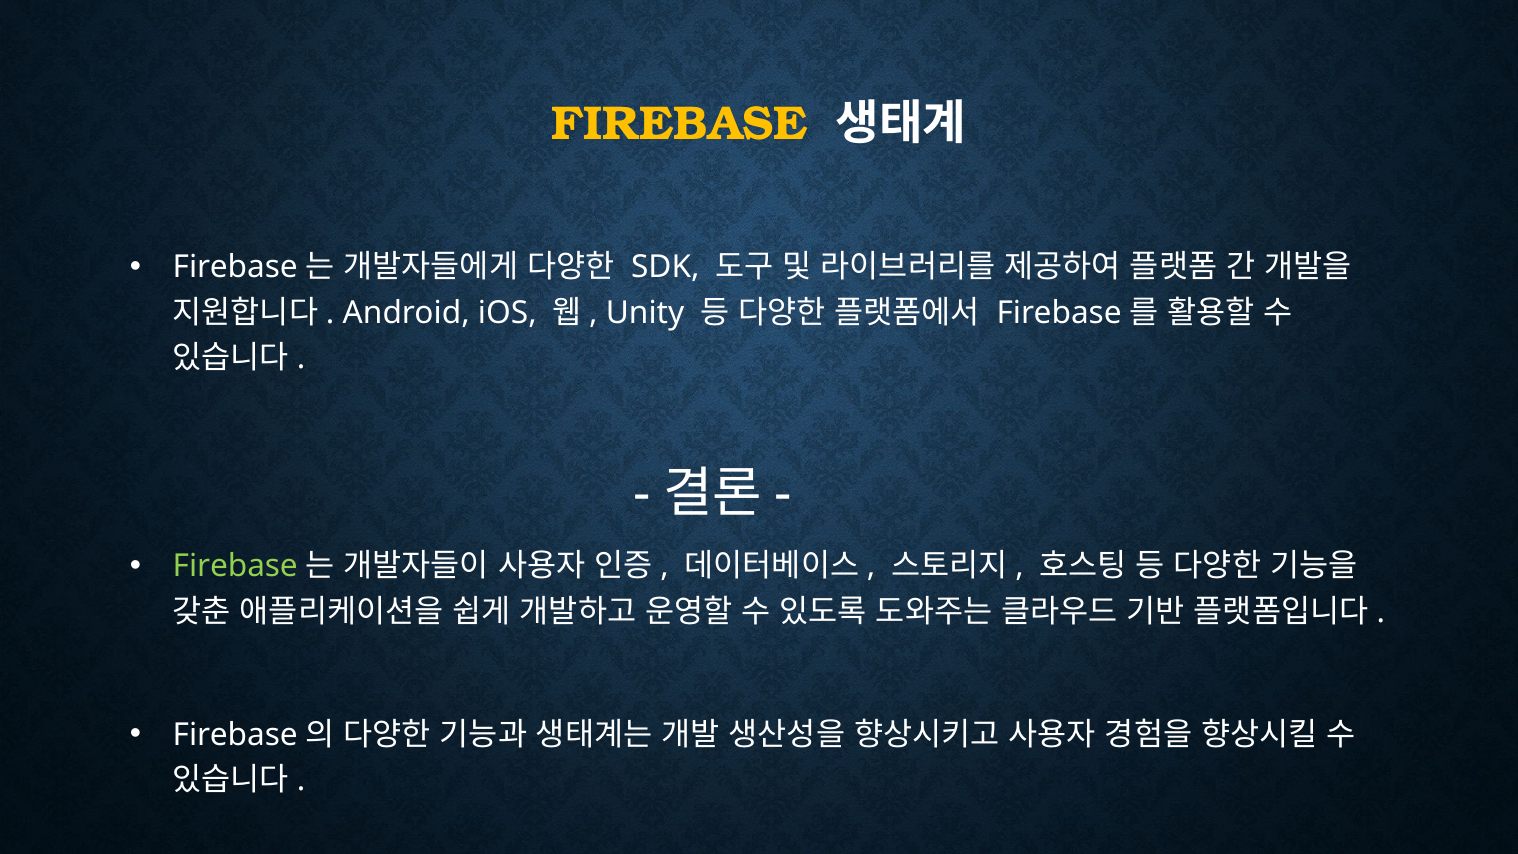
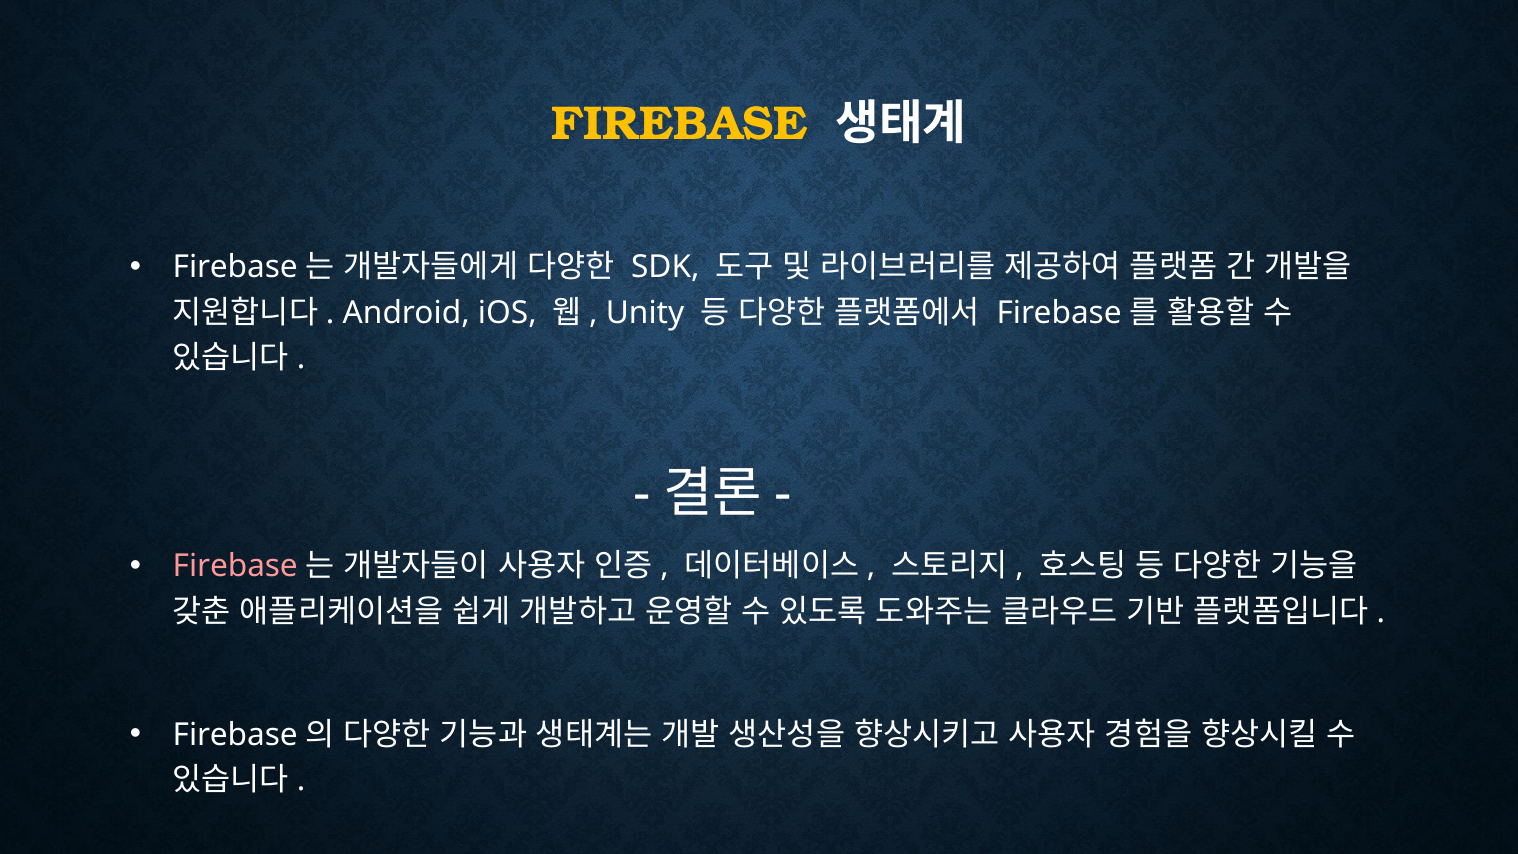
Firebase at (235, 566) colour: light green -> pink
